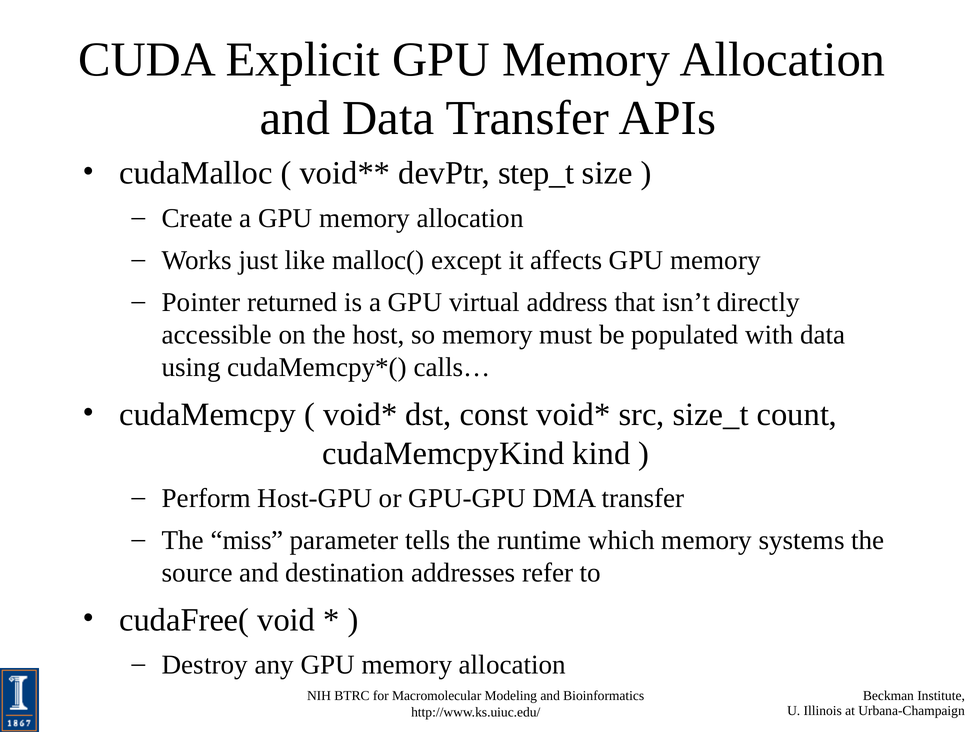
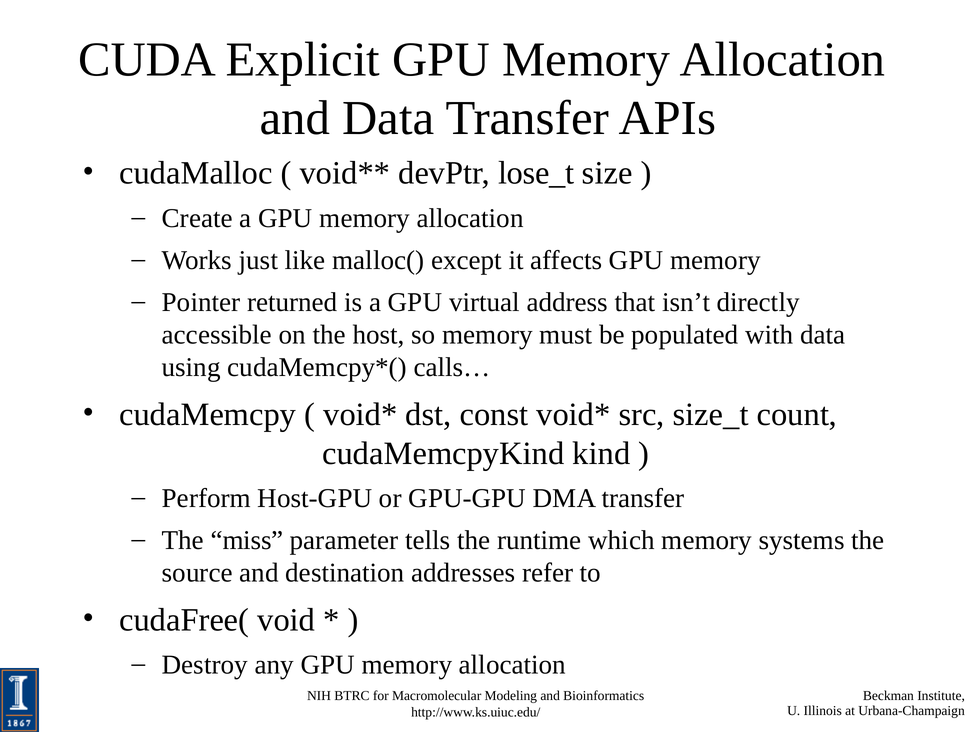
step_t: step_t -> lose_t
